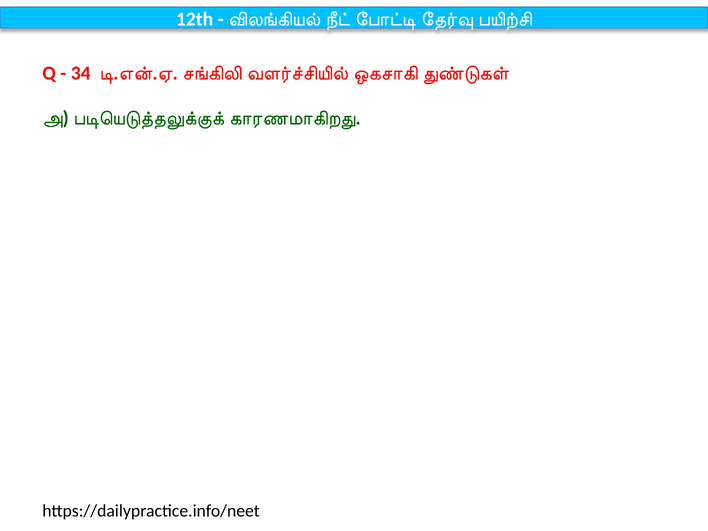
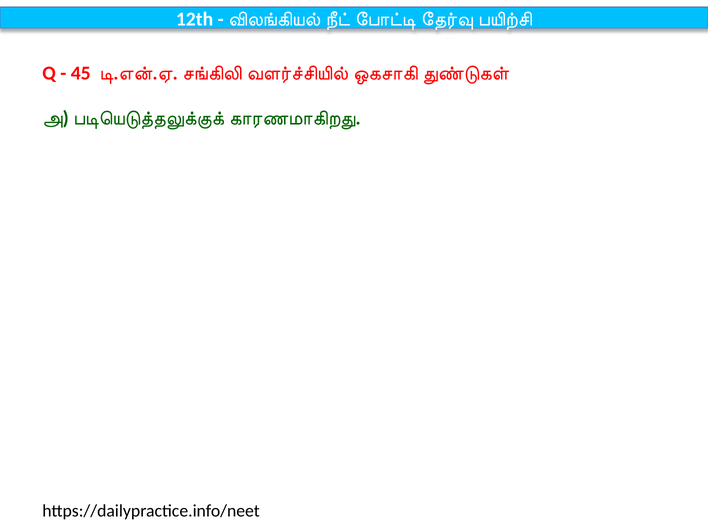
34: 34 -> 45
